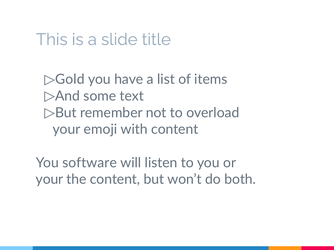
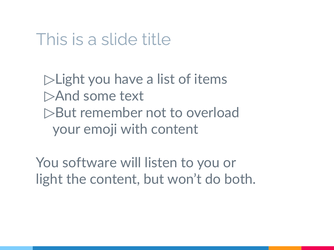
Gold at (70, 80): Gold -> Light
your at (49, 180): your -> light
